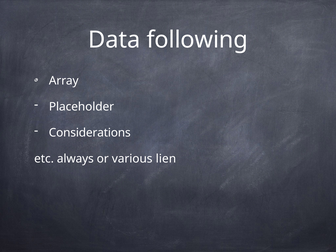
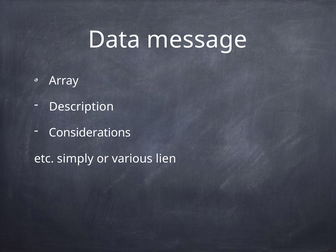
following: following -> message
Placeholder: Placeholder -> Description
always: always -> simply
